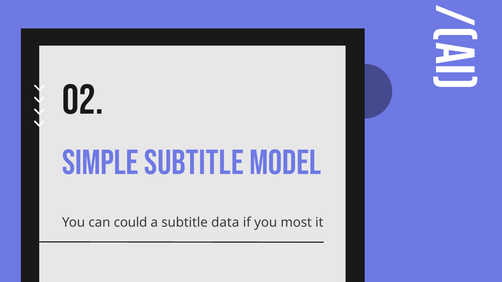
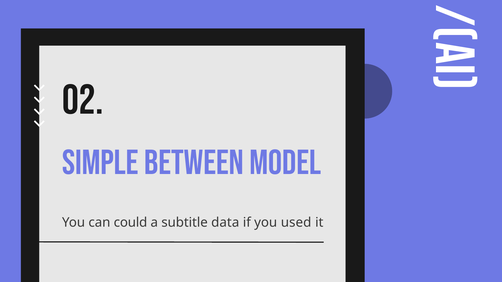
Simple subtitle: subtitle -> between
most: most -> used
